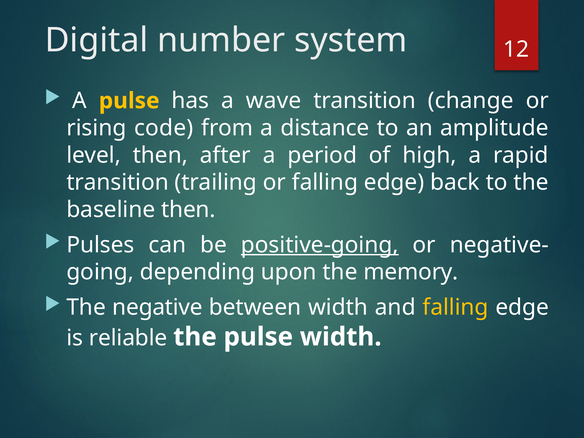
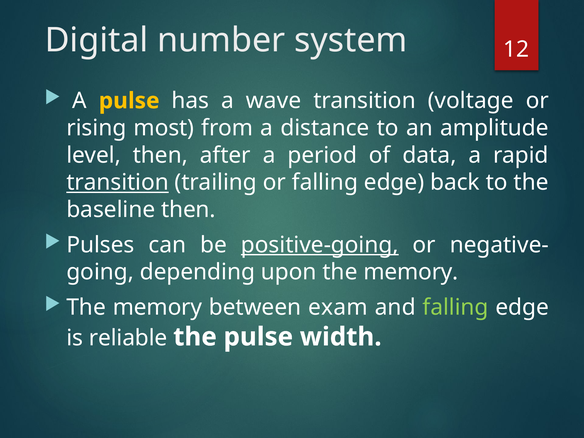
change: change -> voltage
code: code -> most
high: high -> data
transition at (118, 182) underline: none -> present
negative at (158, 307): negative -> memory
between width: width -> exam
falling at (456, 307) colour: yellow -> light green
